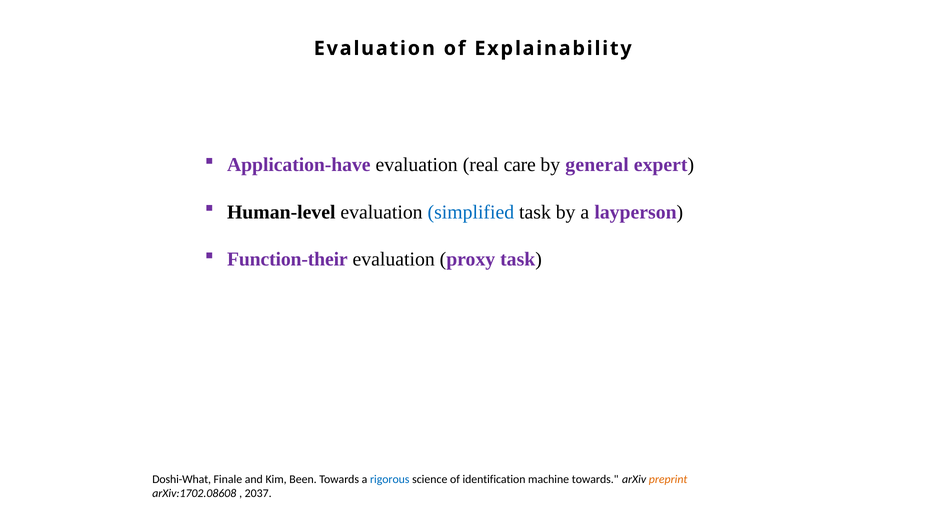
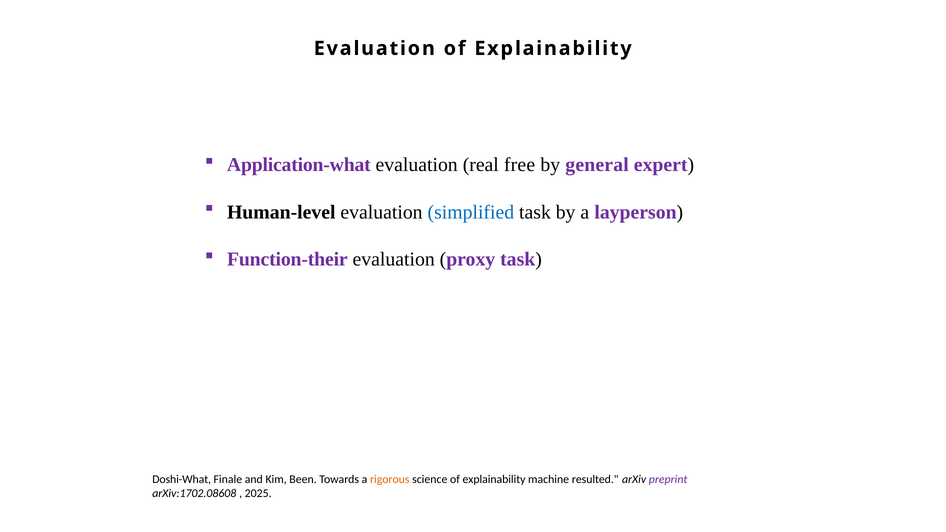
Application-have: Application-have -> Application-what
care: care -> free
rigorous colour: blue -> orange
science of identification: identification -> explainability
machine towards: towards -> resulted
preprint colour: orange -> purple
2037: 2037 -> 2025
